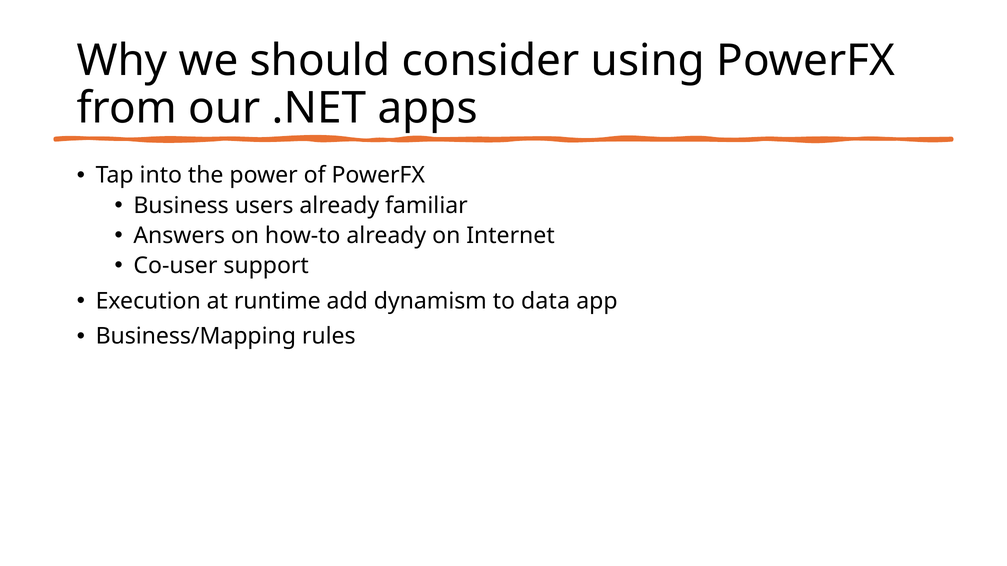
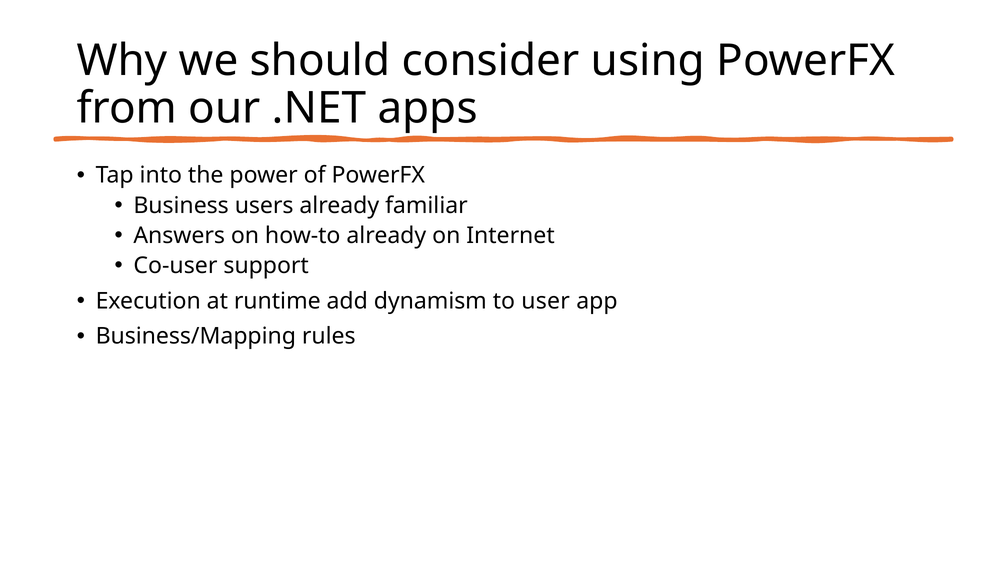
data: data -> user
